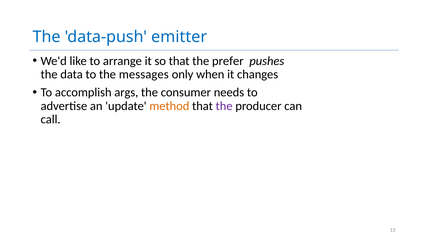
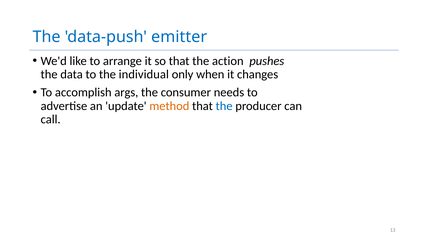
prefer: prefer -> action
messages: messages -> individual
the at (224, 106) colour: purple -> blue
